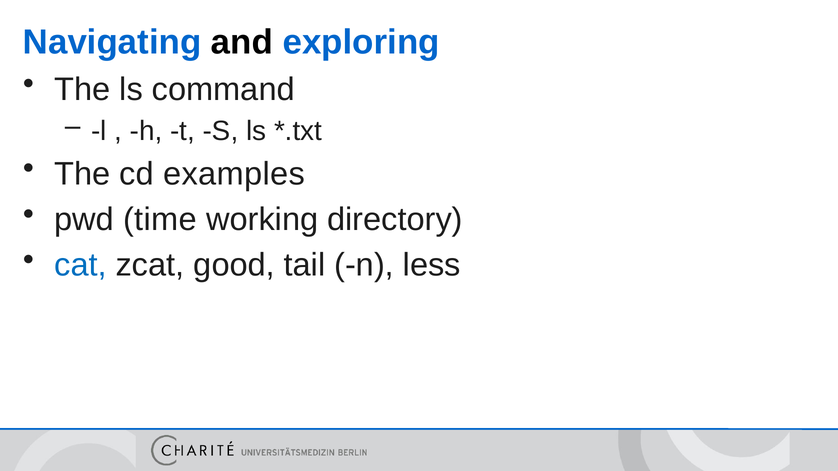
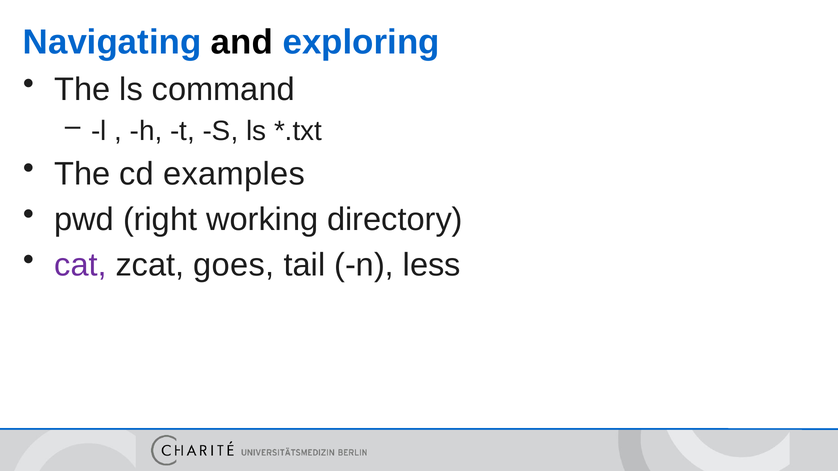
time: time -> right
cat colour: blue -> purple
good: good -> goes
